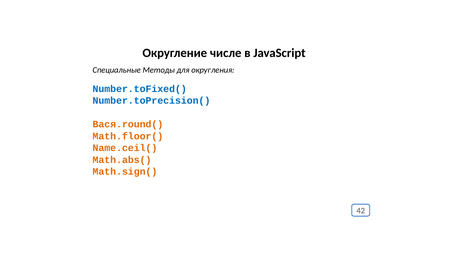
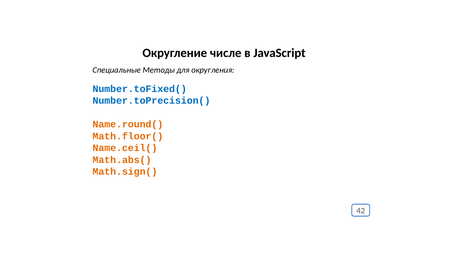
Вася.round(: Вася.round( -> Name.round(
